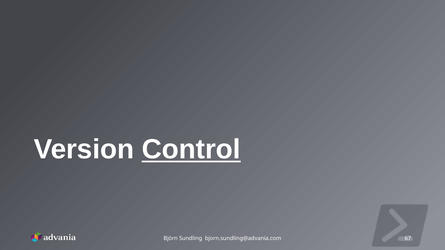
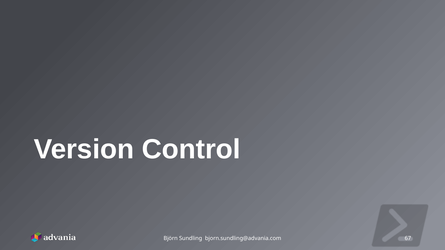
Control underline: present -> none
